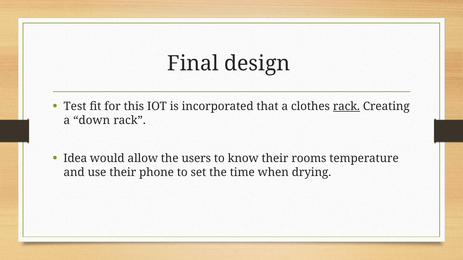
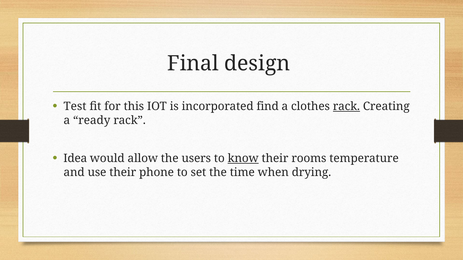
that: that -> find
down: down -> ready
know underline: none -> present
